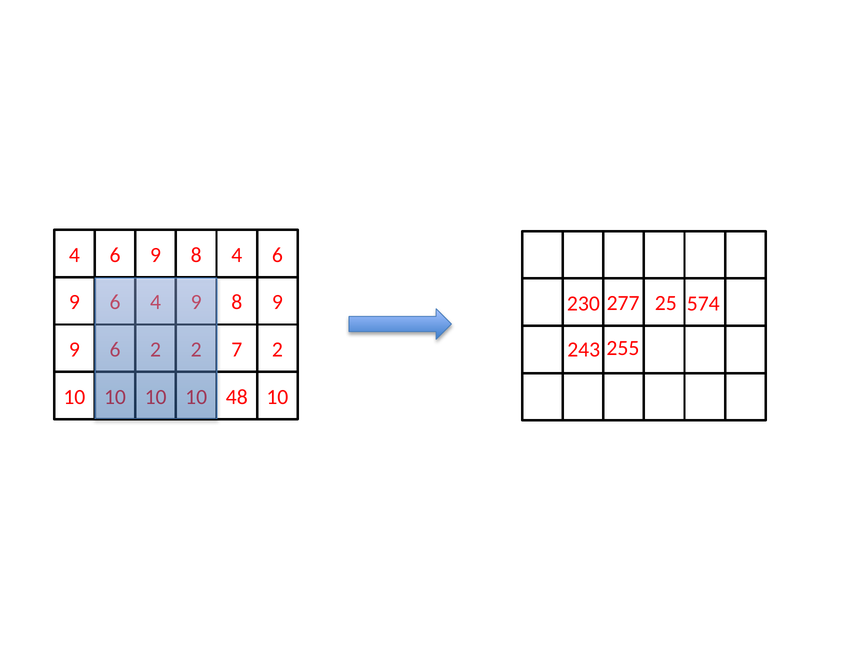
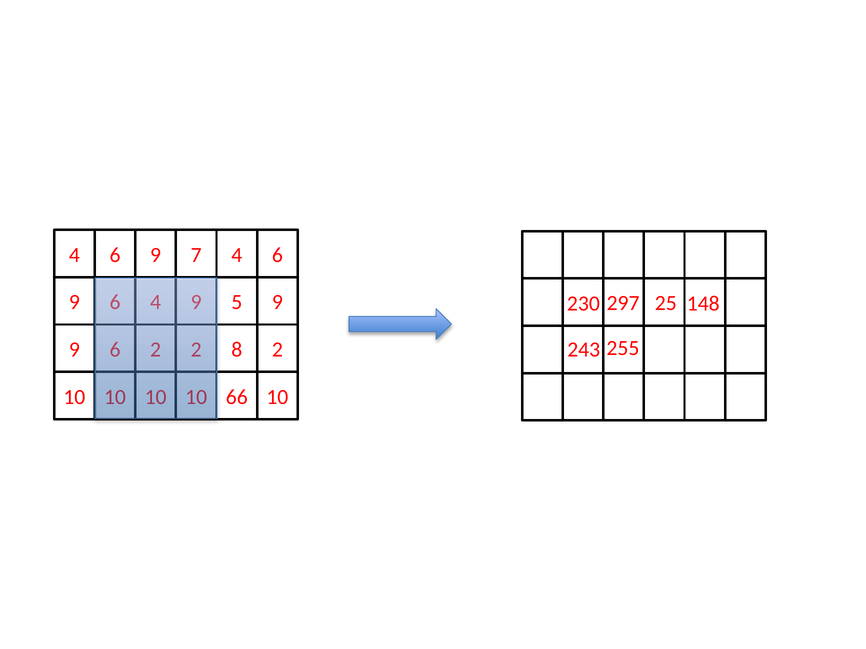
6 9 8: 8 -> 7
8 at (237, 303): 8 -> 5
277: 277 -> 297
574: 574 -> 148
7: 7 -> 8
48: 48 -> 66
